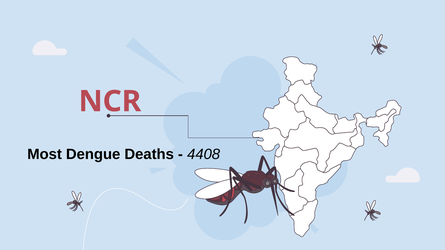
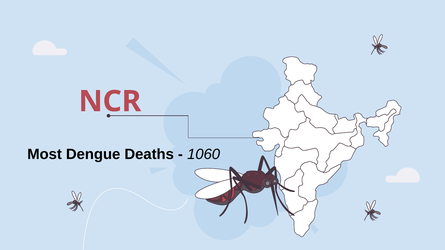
4408: 4408 -> 1060
